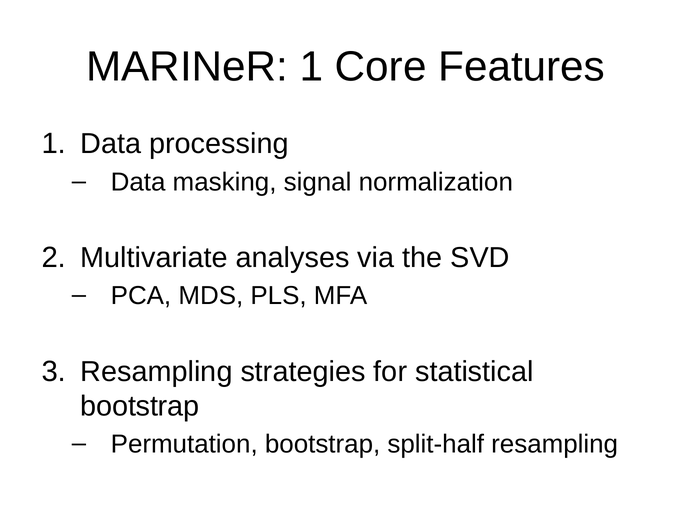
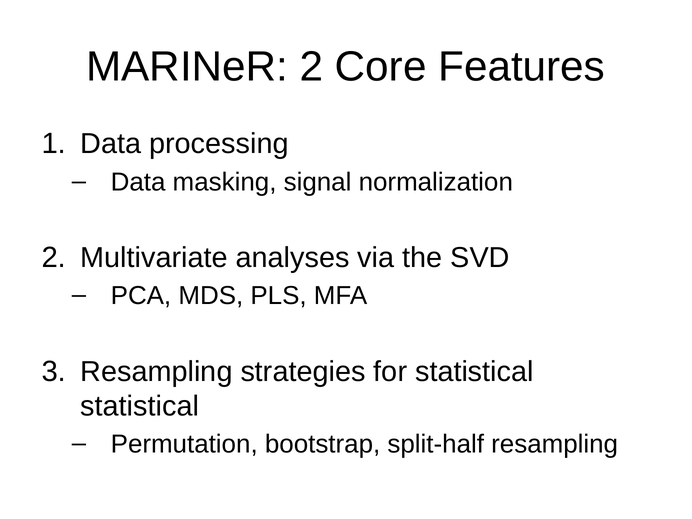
MARINeR 1: 1 -> 2
bootstrap at (140, 406): bootstrap -> statistical
